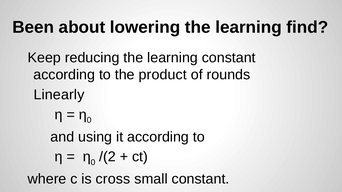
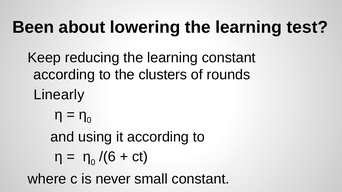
find: find -> test
product: product -> clusters
/(2: /(2 -> /(6
cross: cross -> never
